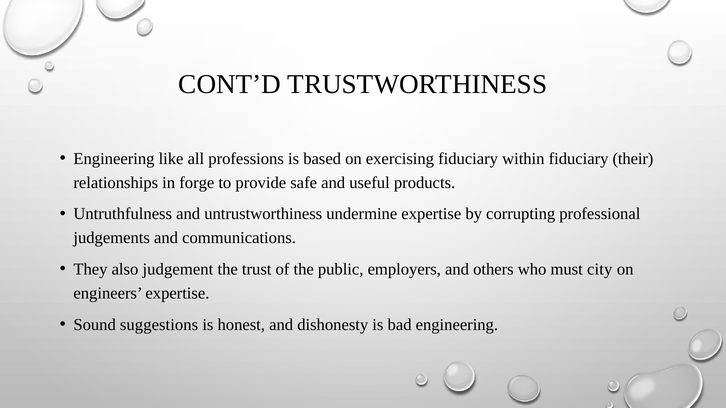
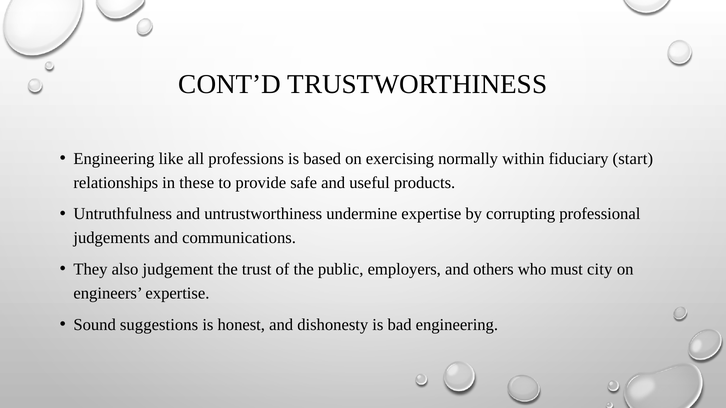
exercising fiduciary: fiduciary -> normally
their: their -> start
forge: forge -> these
